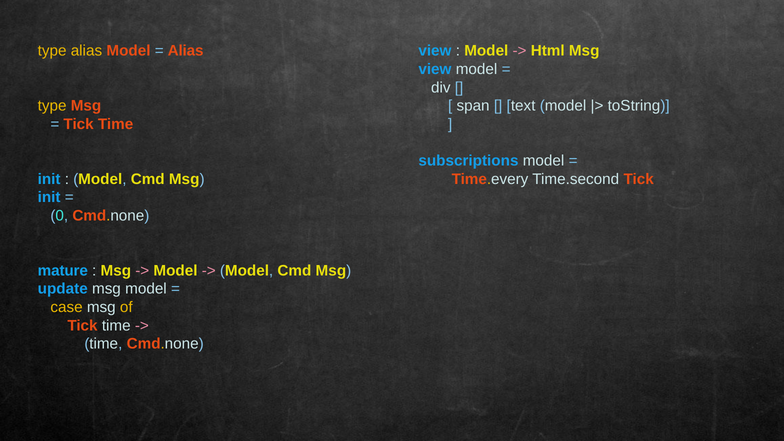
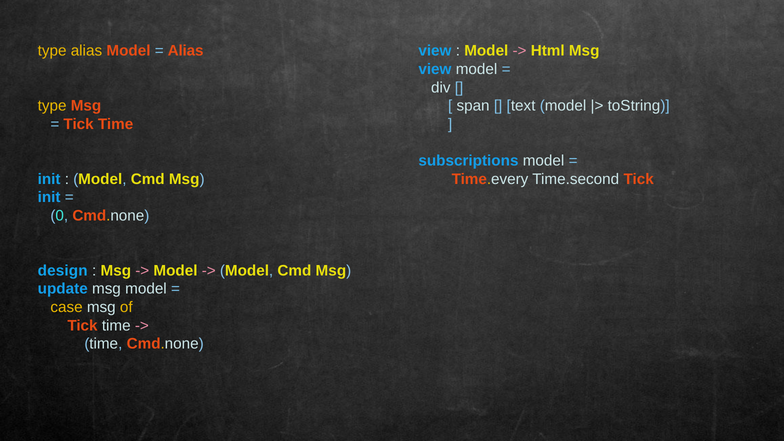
mature: mature -> design
